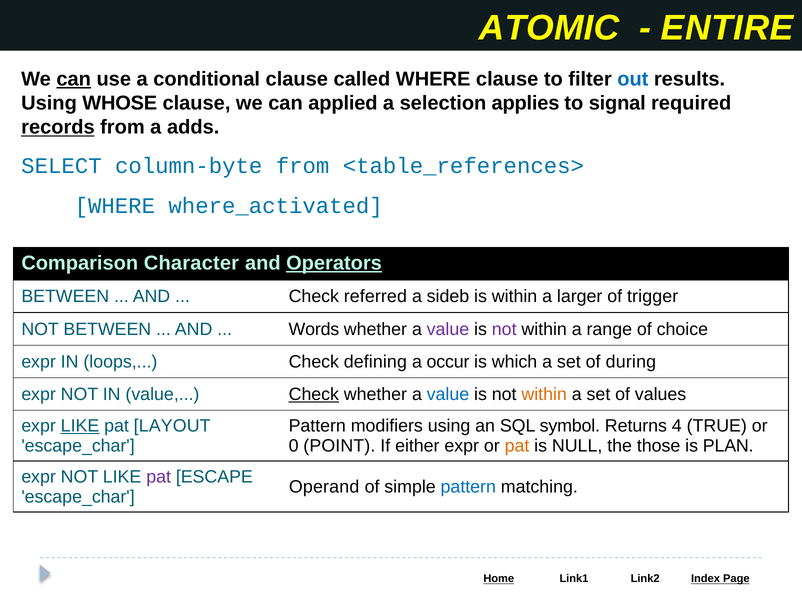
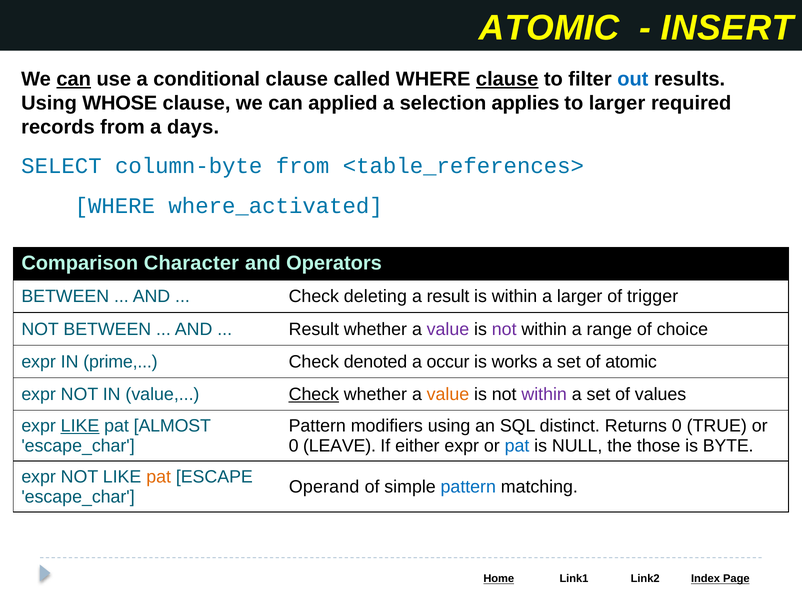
ENTIRE: ENTIRE -> INSERT
clause at (507, 79) underline: none -> present
to signal: signal -> larger
records underline: present -> none
adds: adds -> days
Operators underline: present -> none
referred: referred -> deleting
a sideb: sideb -> result
Words at (314, 329): Words -> Result
loops: loops -> prime
defining: defining -> denoted
which: which -> works
of during: during -> atomic
value at (448, 394) colour: blue -> orange
within at (544, 394) colour: orange -> purple
LAYOUT: LAYOUT -> ALMOST
symbol: symbol -> distinct
Returns 4: 4 -> 0
POINT: POINT -> LEAVE
pat at (517, 445) colour: orange -> blue
PLAN: PLAN -> BYTE
pat at (159, 476) colour: purple -> orange
